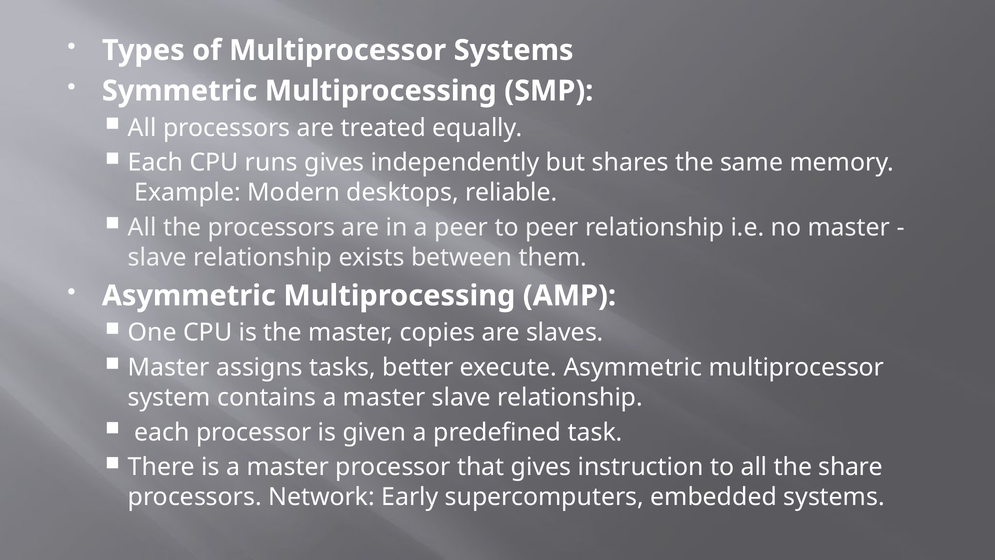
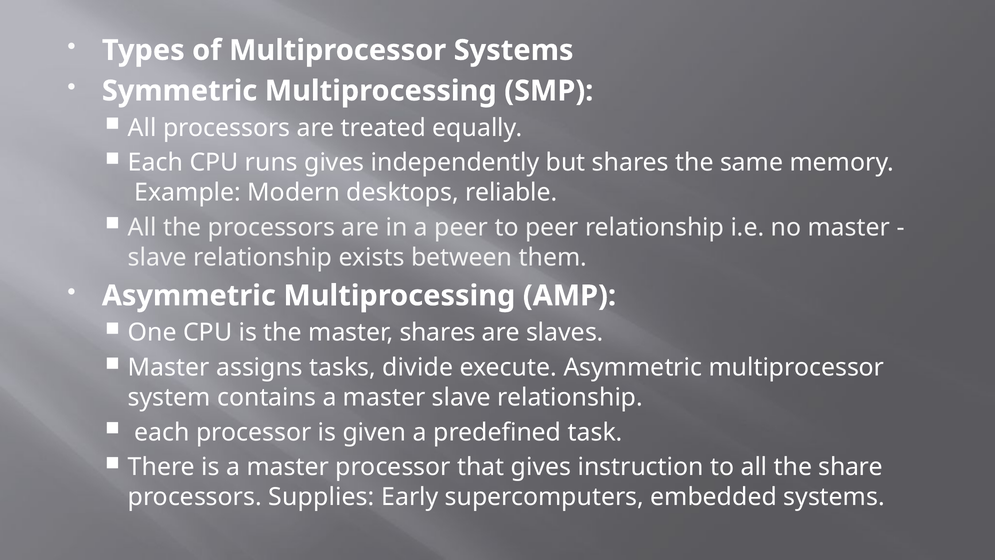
master copies: copies -> shares
better: better -> divide
Network: Network -> Supplies
